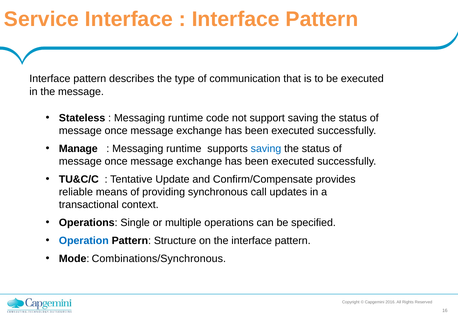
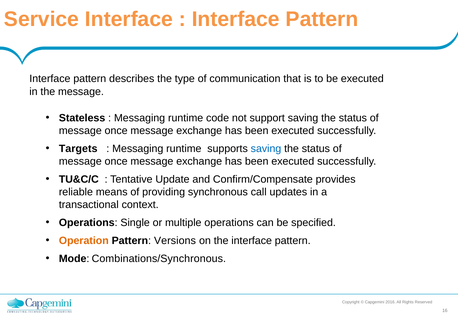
Manage: Manage -> Targets
Operation colour: blue -> orange
Structure: Structure -> Versions
